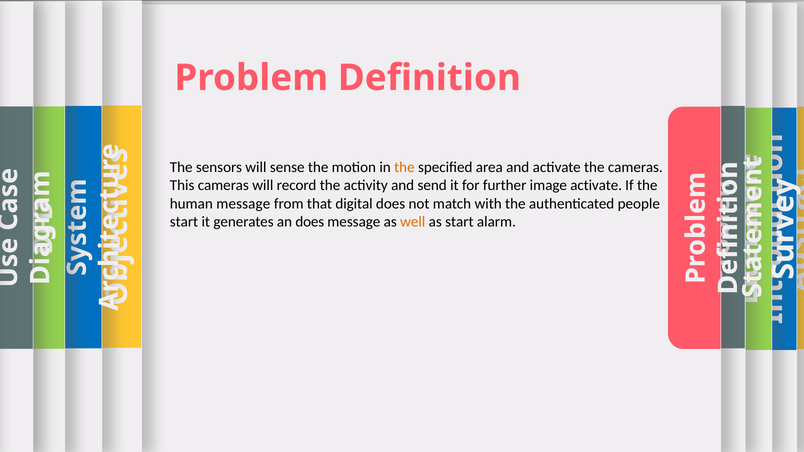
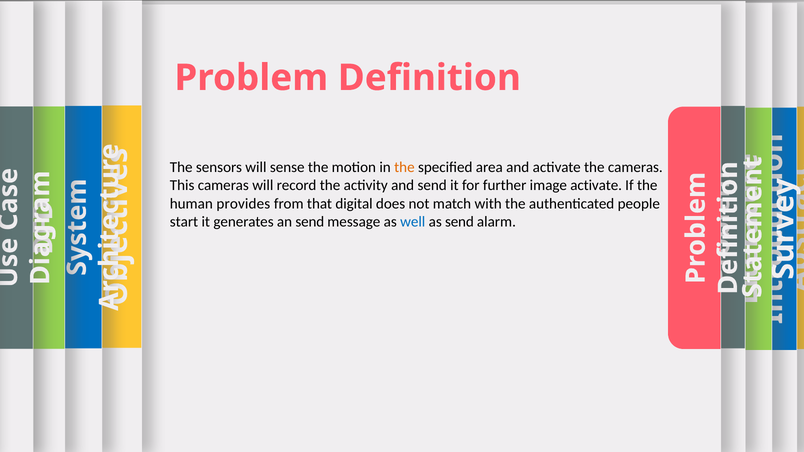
human message: message -> provides
an does: does -> send
well colour: orange -> blue
as start: start -> send
